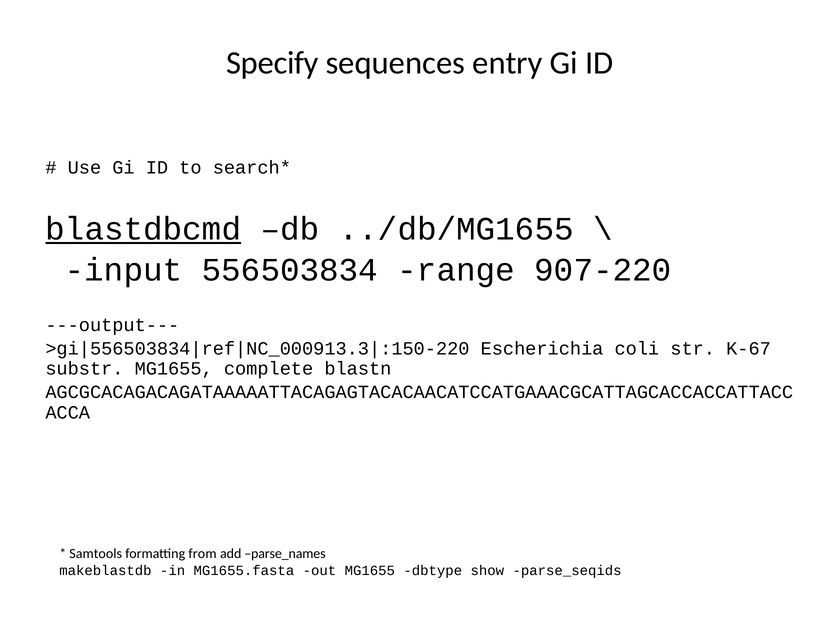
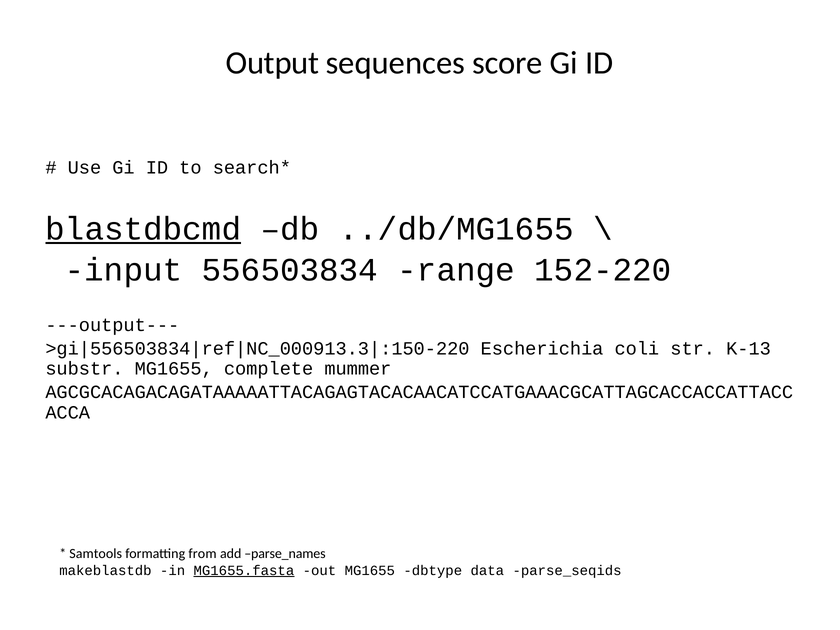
Specify: Specify -> Output
entry: entry -> score
907-220: 907-220 -> 152-220
K-67: K-67 -> K-13
blastn: blastn -> mummer
MG1655.fasta underline: none -> present
show: show -> data
